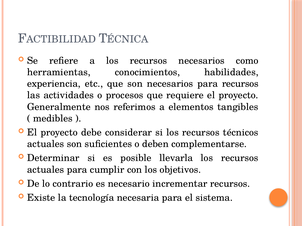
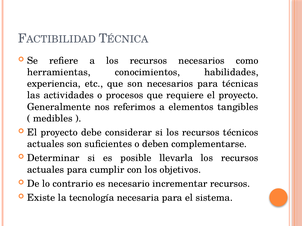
para recursos: recursos -> técnicas
